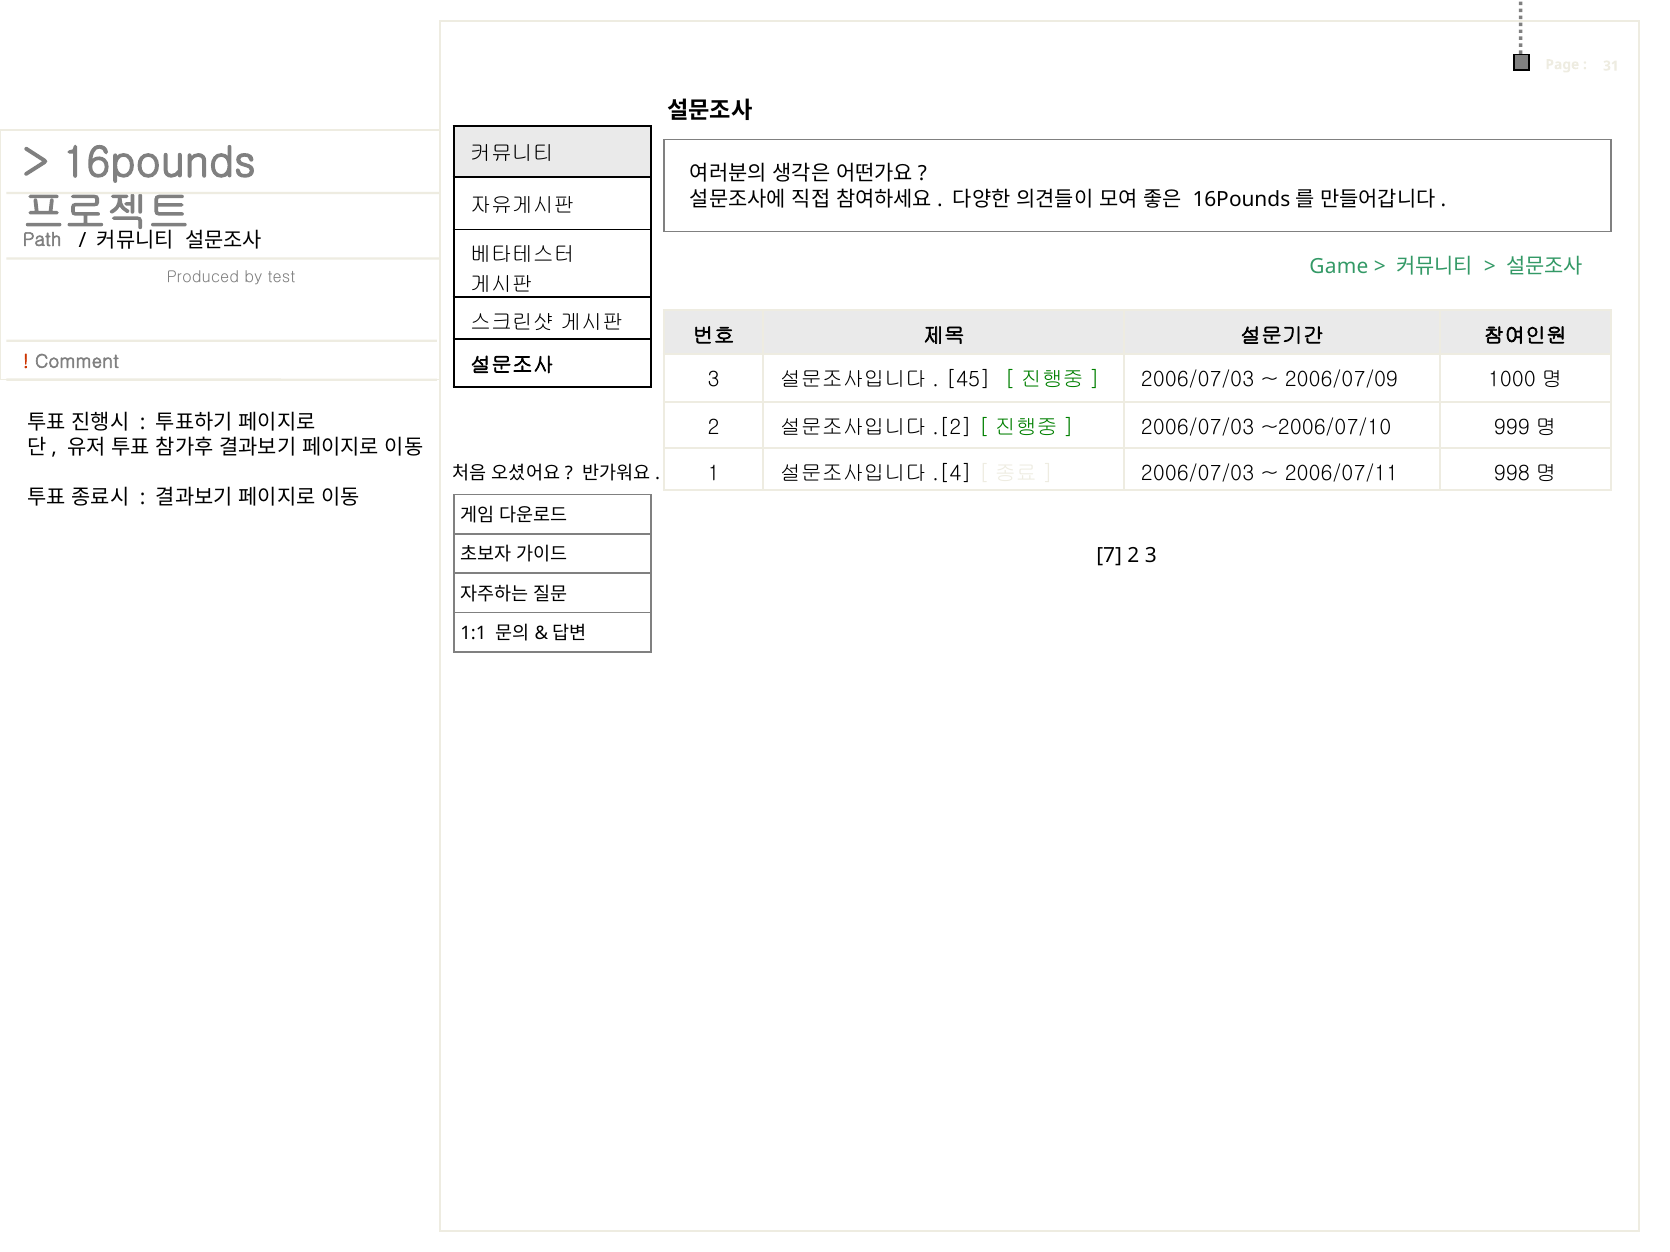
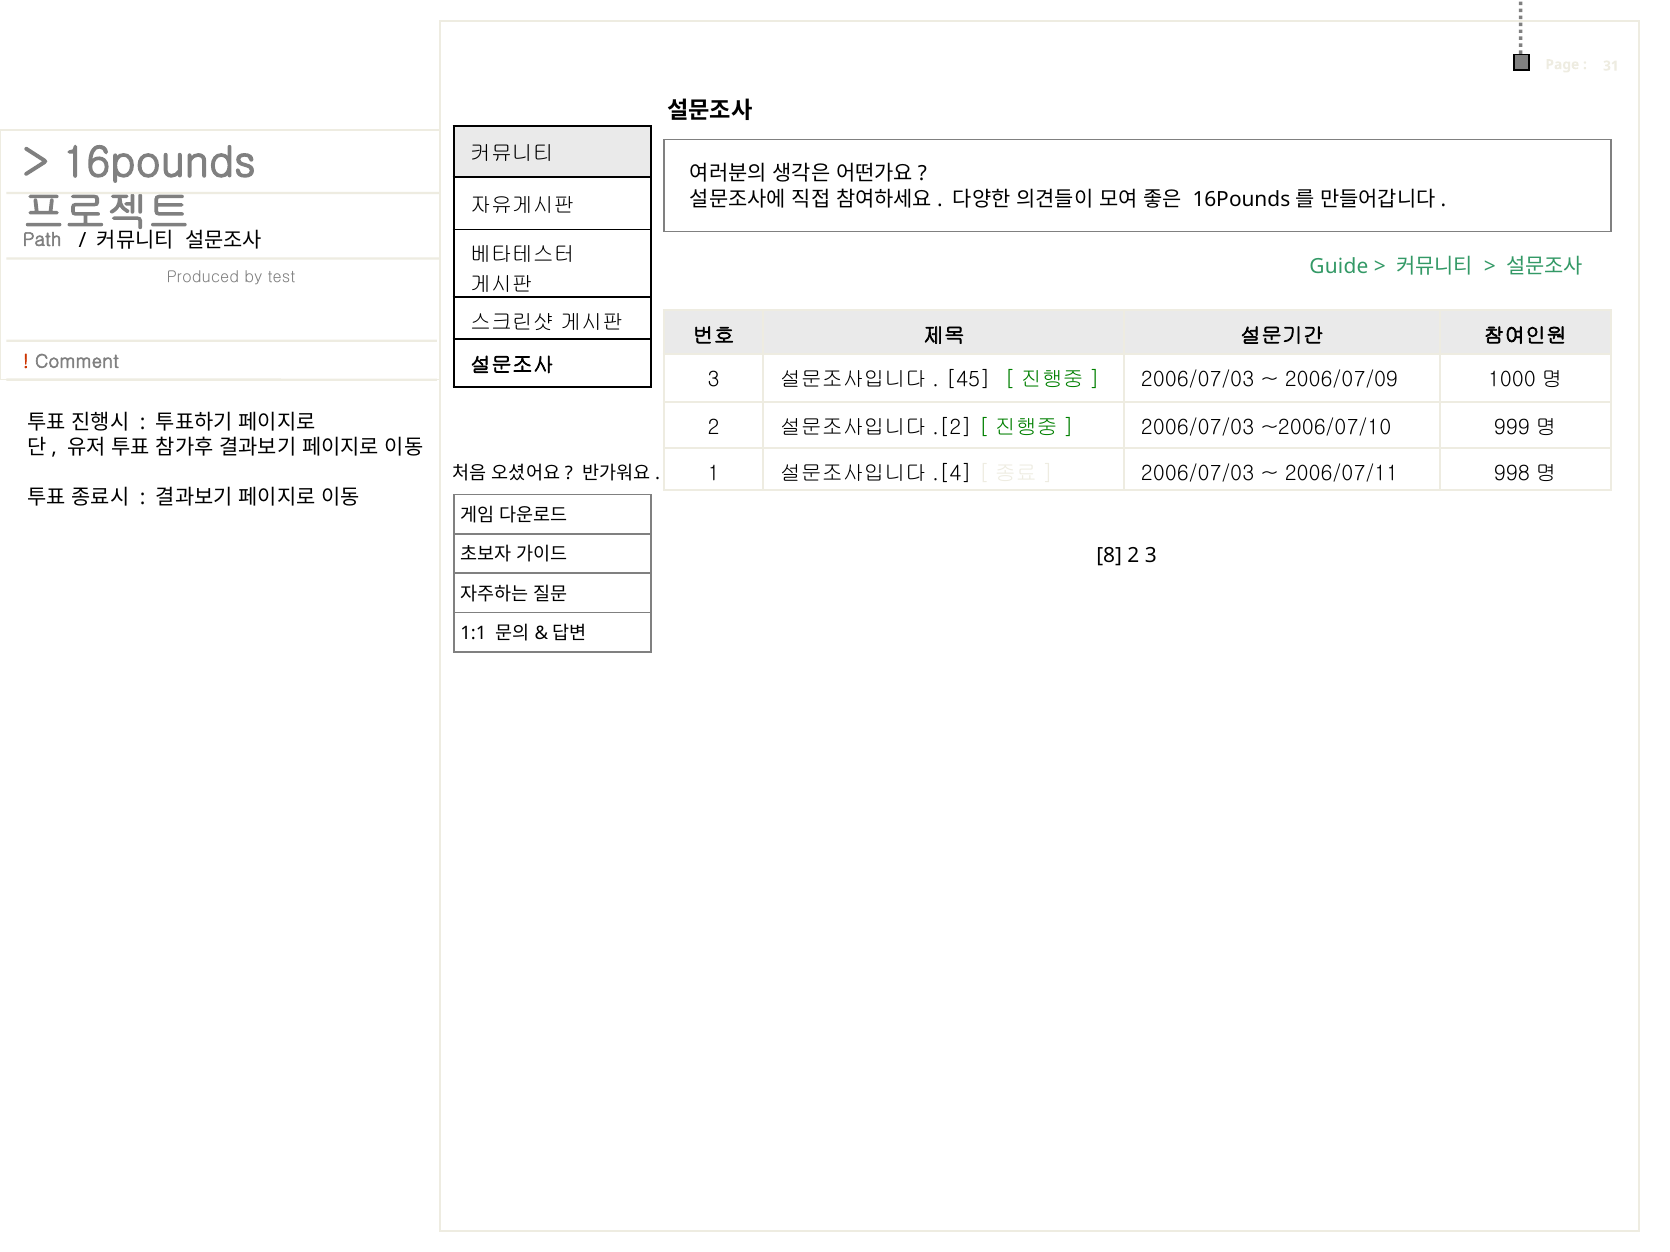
Game: Game -> Guide
7: 7 -> 8
